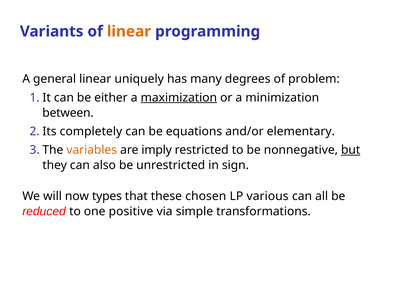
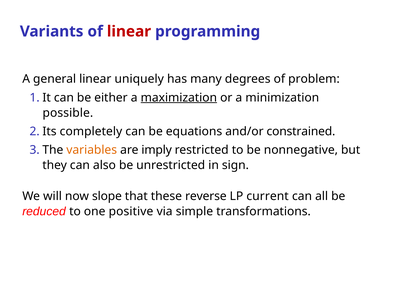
linear at (129, 31) colour: orange -> red
between: between -> possible
elementary: elementary -> constrained
but underline: present -> none
types: types -> slope
chosen: chosen -> reverse
various: various -> current
